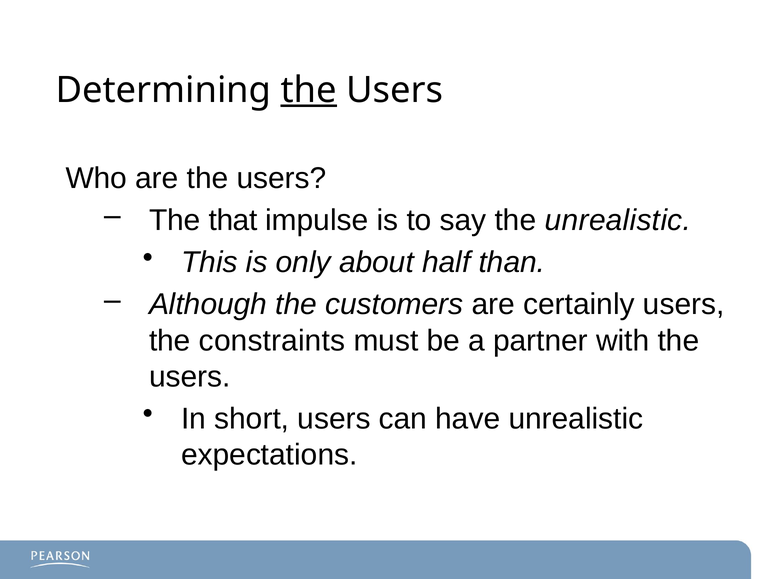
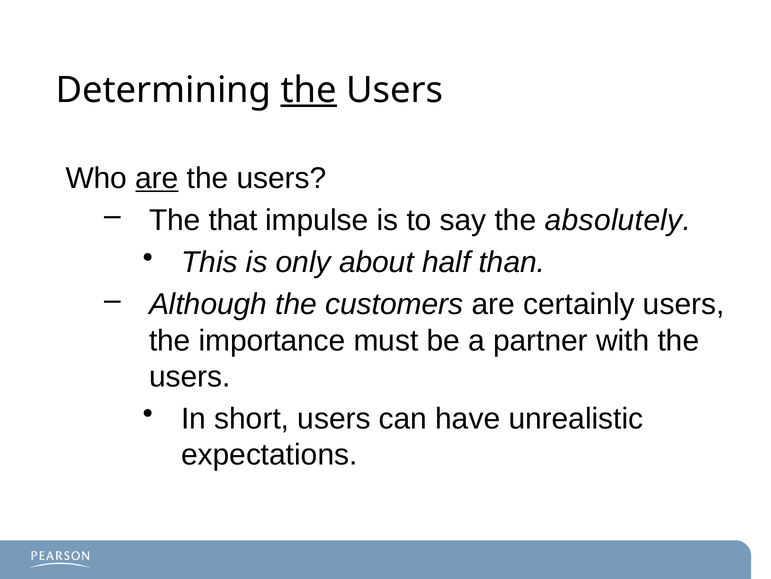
are at (157, 178) underline: none -> present
the unrealistic: unrealistic -> absolutely
constraints: constraints -> importance
